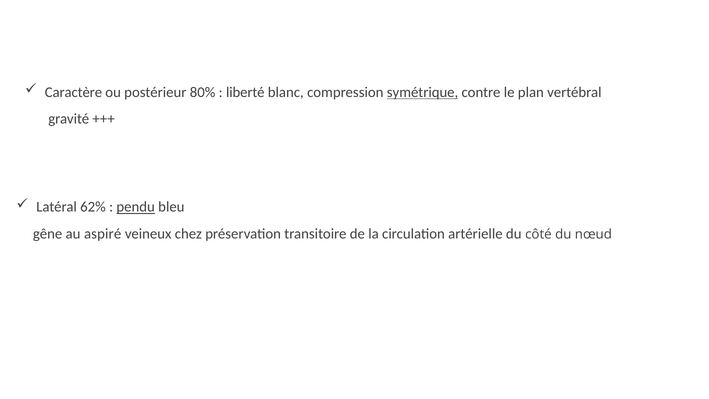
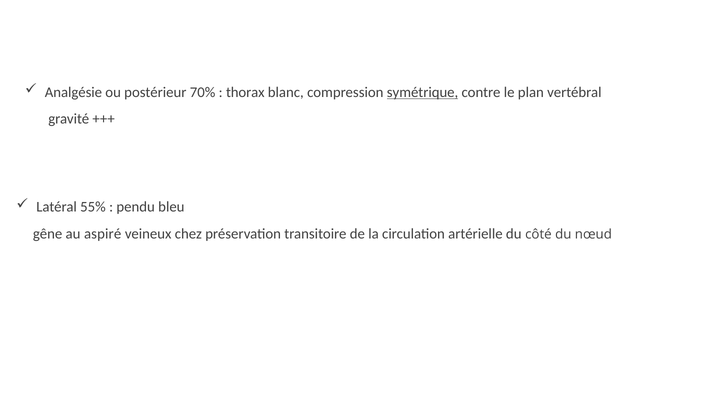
Caractère: Caractère -> Analgésie
80%: 80% -> 70%
liberté: liberté -> thorax
62%: 62% -> 55%
pendu underline: present -> none
